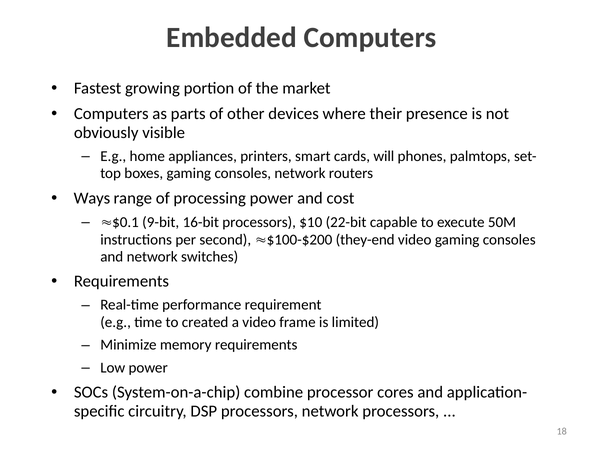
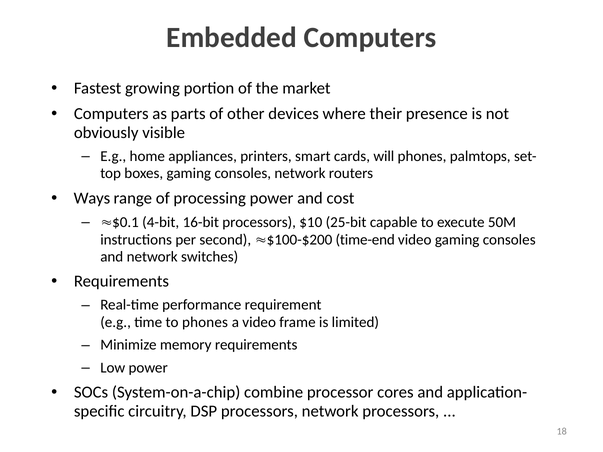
9-bit: 9-bit -> 4-bit
22-bit: 22-bit -> 25-bit
they-end: they-end -> time-end
to created: created -> phones
